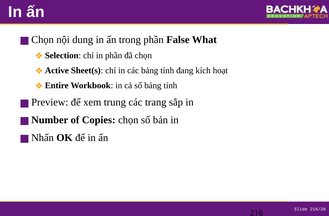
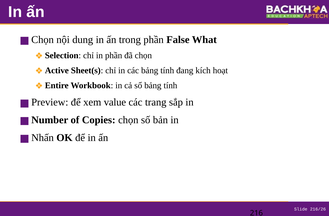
trung: trung -> value
